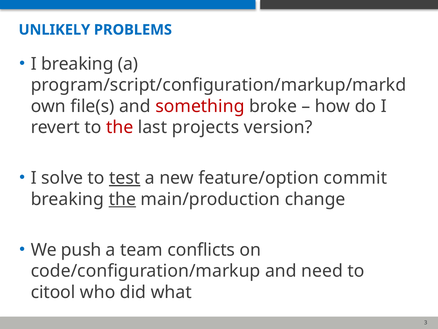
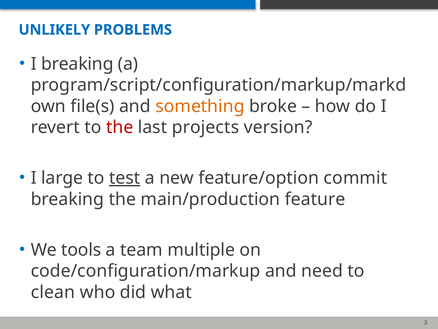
something colour: red -> orange
solve: solve -> large
the at (122, 199) underline: present -> none
change: change -> feature
push: push -> tools
conflicts: conflicts -> multiple
citool: citool -> clean
